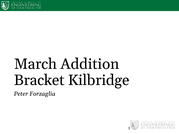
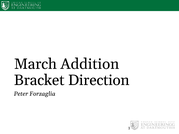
Kilbridge: Kilbridge -> Direction
